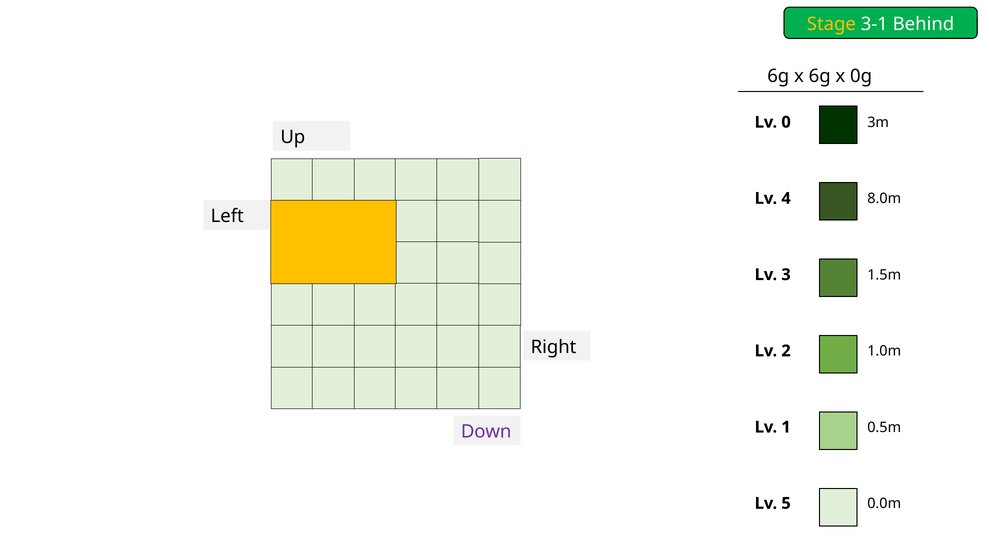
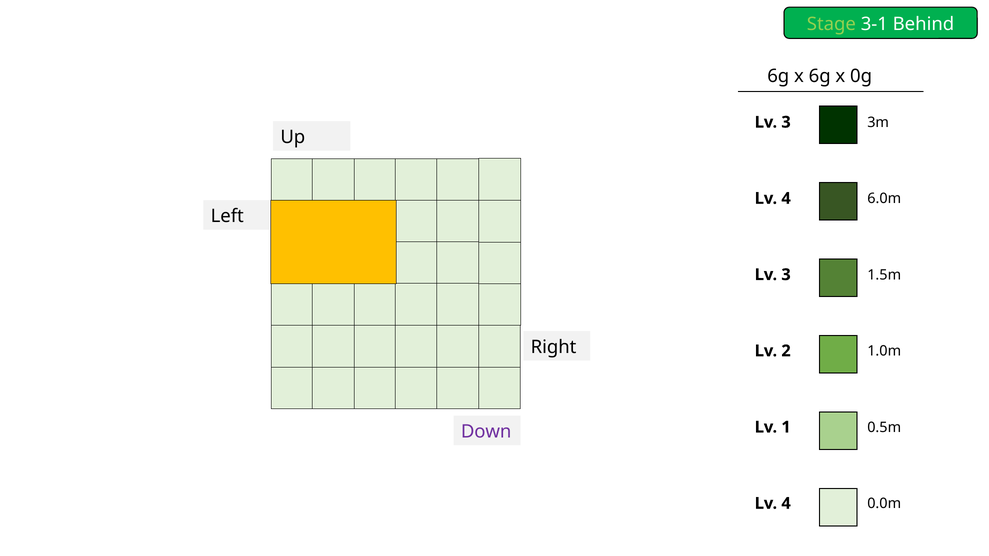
Stage colour: yellow -> light green
0 at (786, 122): 0 -> 3
8.0m: 8.0m -> 6.0m
5 at (786, 504): 5 -> 4
